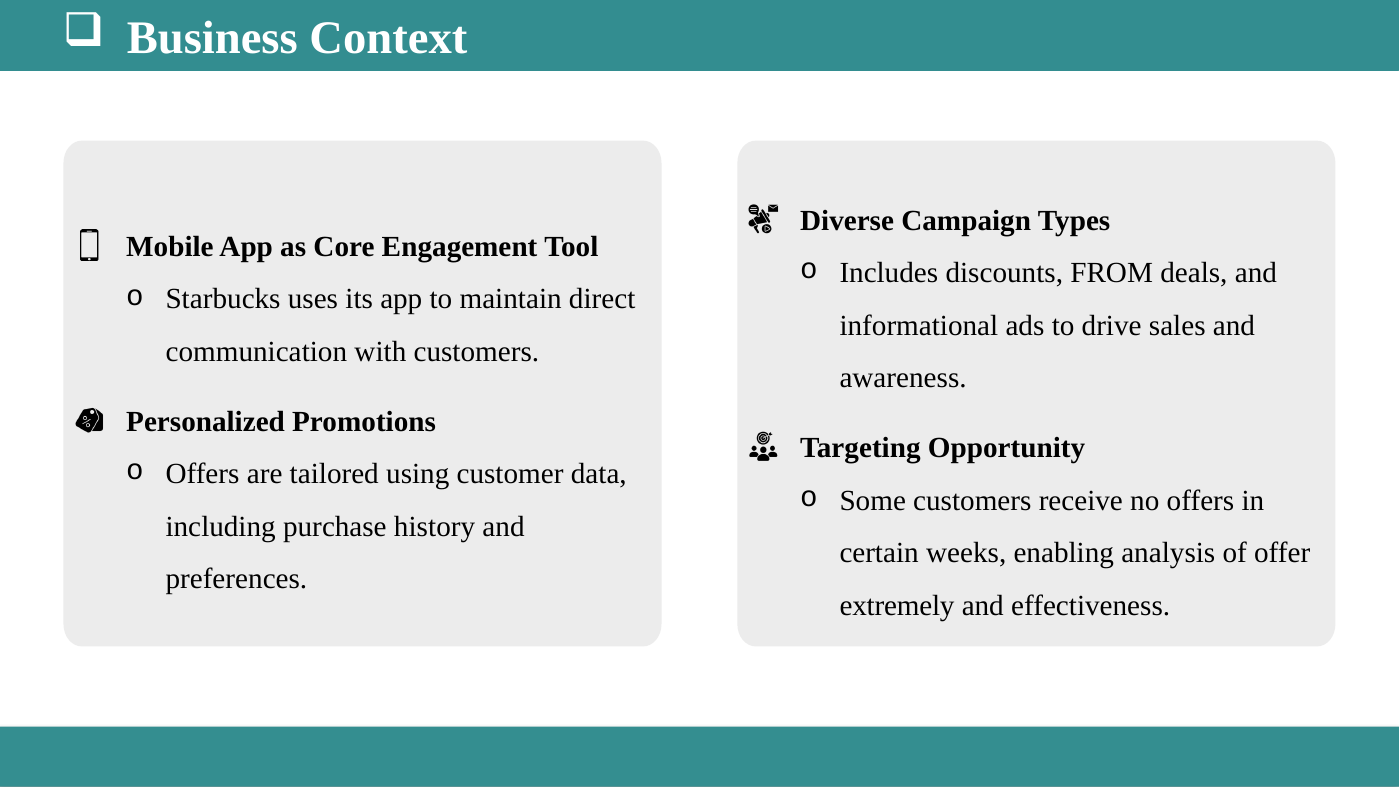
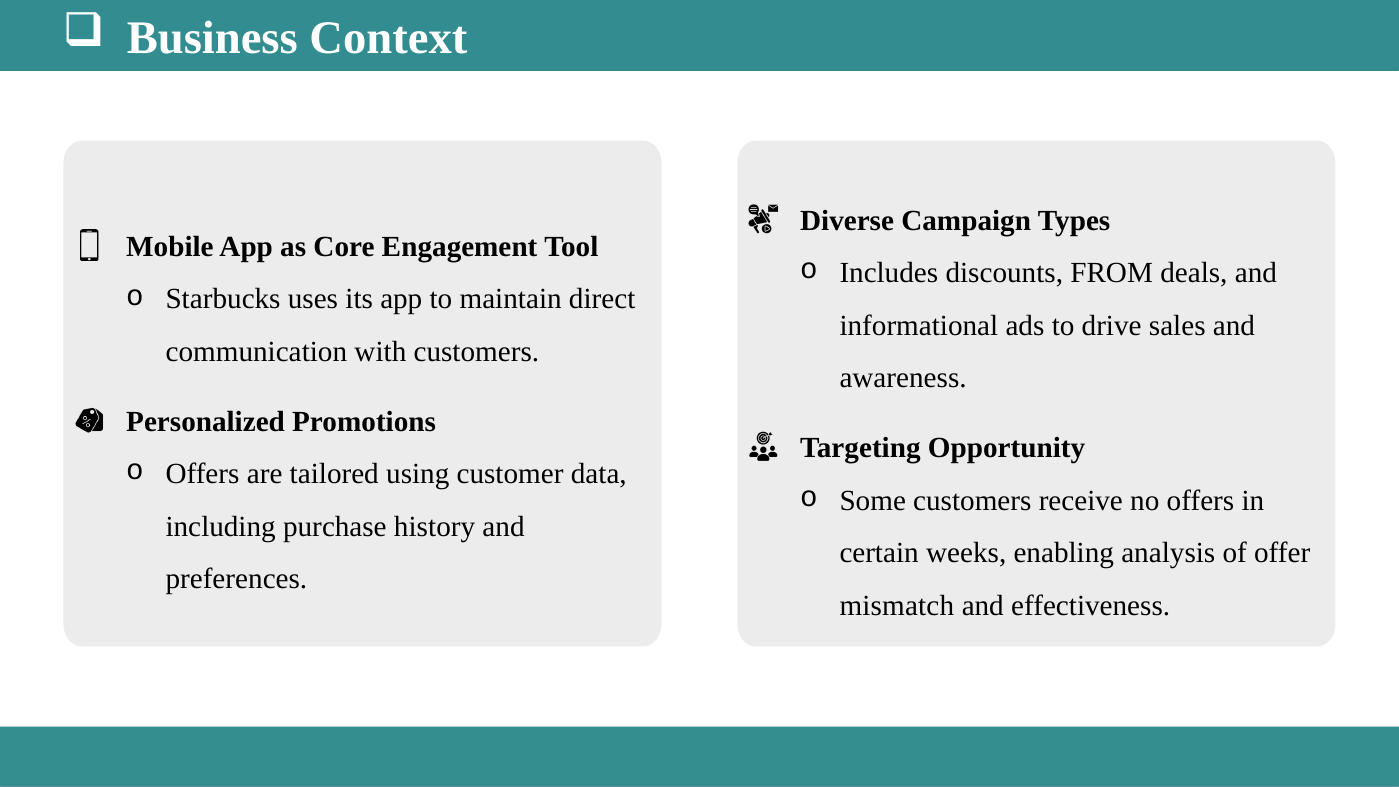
extremely: extremely -> mismatch
